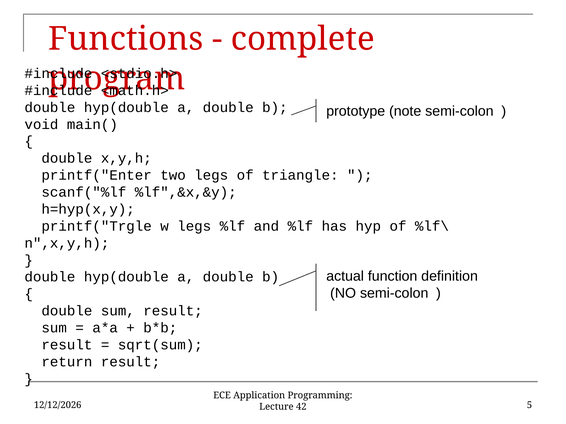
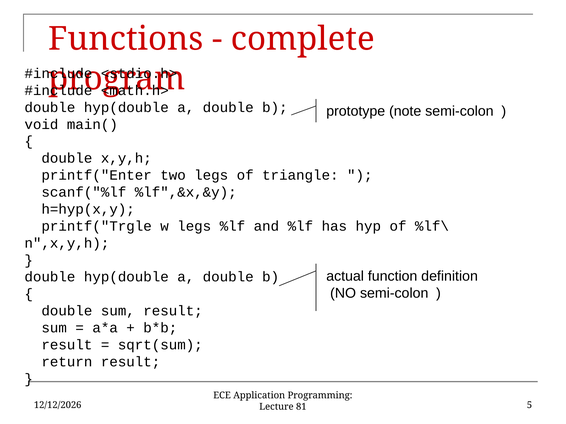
42: 42 -> 81
